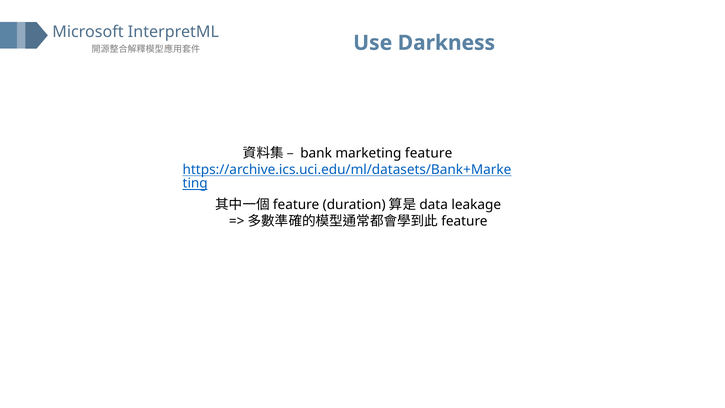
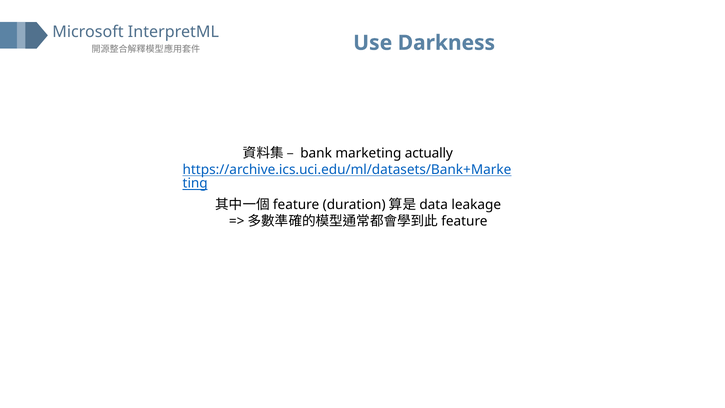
feature: feature -> actually
